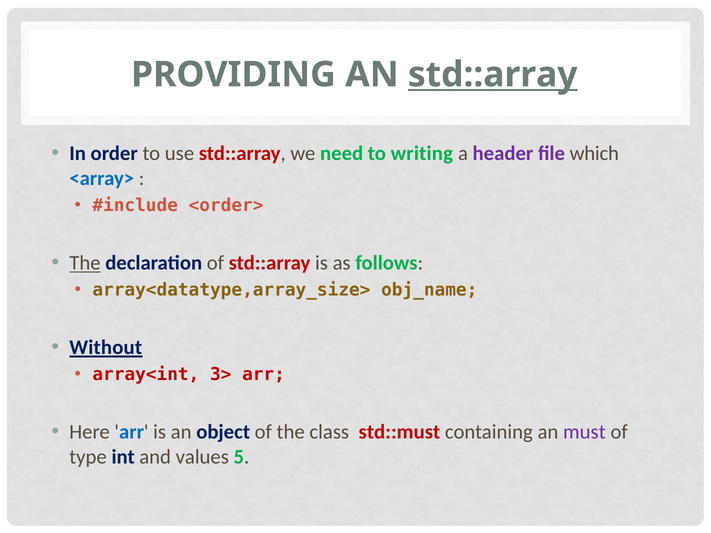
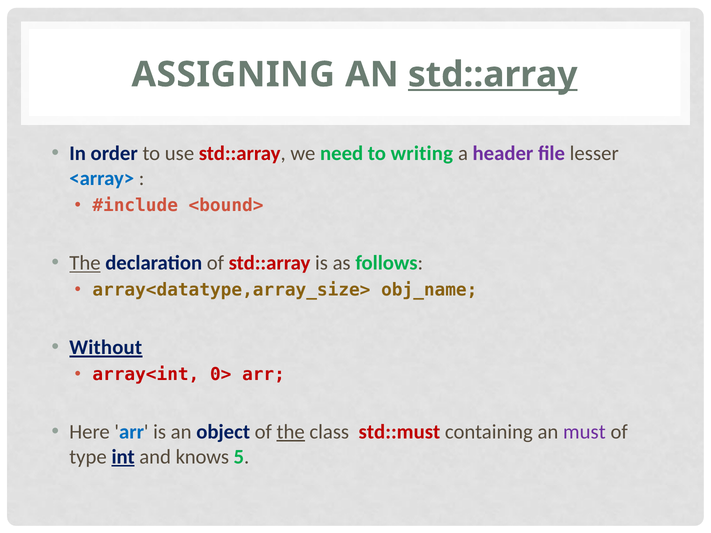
PROVIDING: PROVIDING -> ASSIGNING
which: which -> lesser
<order>: <order> -> <bound>
3>: 3> -> 0>
the at (291, 432) underline: none -> present
int underline: none -> present
values: values -> knows
